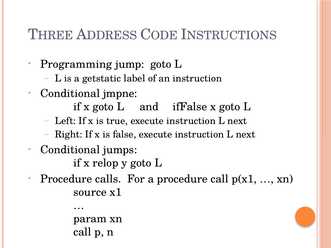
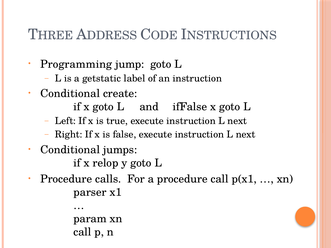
jmpne: jmpne -> create
source: source -> parser
